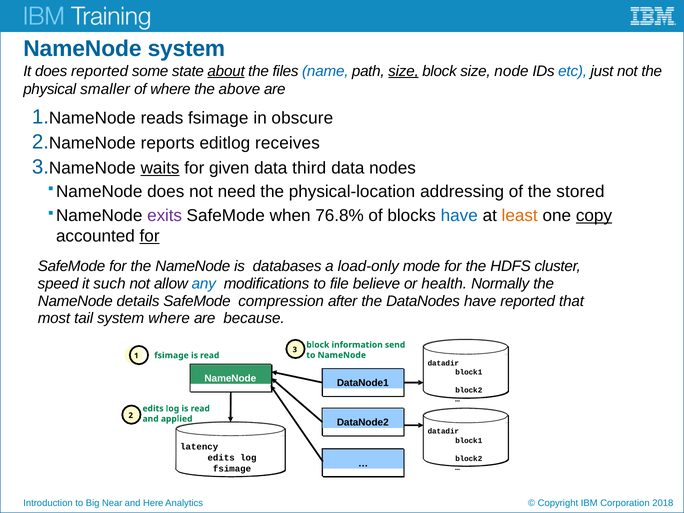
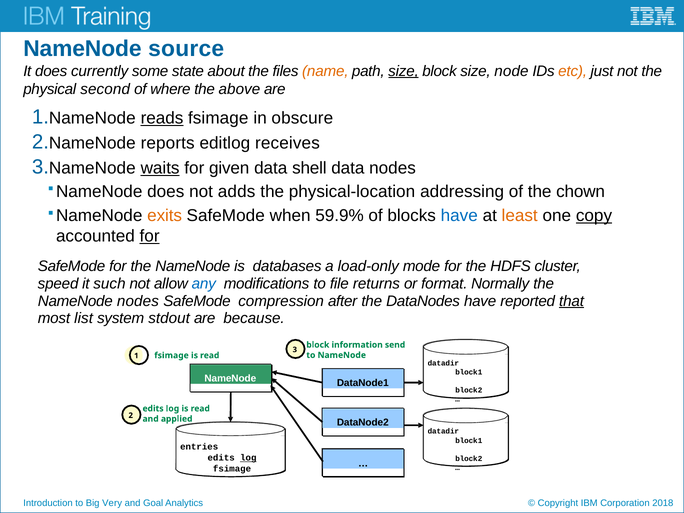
NameNode system: system -> source
does reported: reported -> currently
about underline: present -> none
name colour: blue -> orange
etc colour: blue -> orange
smaller: smaller -> second
reads underline: none -> present
third: third -> shell
need: need -> adds
stored: stored -> chown
exits colour: purple -> orange
76.8%: 76.8% -> 59.9%
believe: believe -> returns
health: health -> format
NameNode details: details -> nodes
that underline: none -> present
tail: tail -> list
system where: where -> stdout
latency: latency -> entries
log at (248, 458) underline: none -> present
Near: Near -> Very
Here: Here -> Goal
